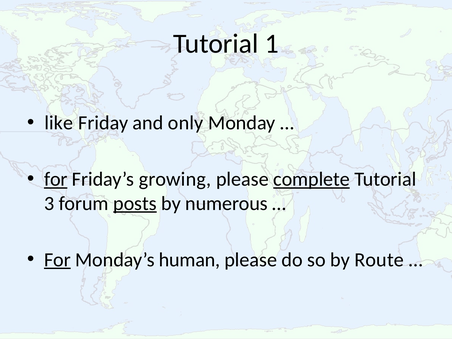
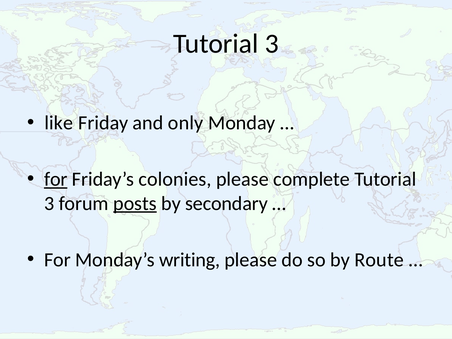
1 at (272, 44): 1 -> 3
growing: growing -> colonies
complete underline: present -> none
numerous: numerous -> secondary
For at (57, 260) underline: present -> none
human: human -> writing
